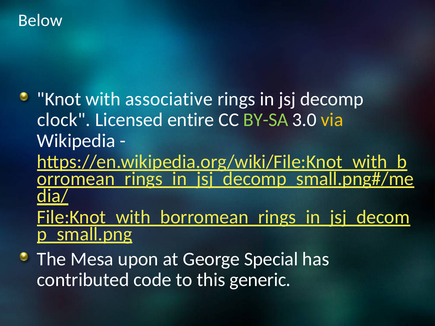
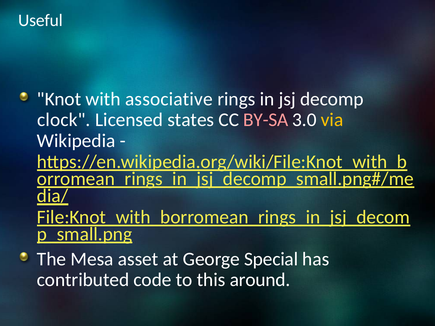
Below: Below -> Useful
entire: entire -> states
BY-SA colour: light green -> pink
upon: upon -> asset
generic: generic -> around
